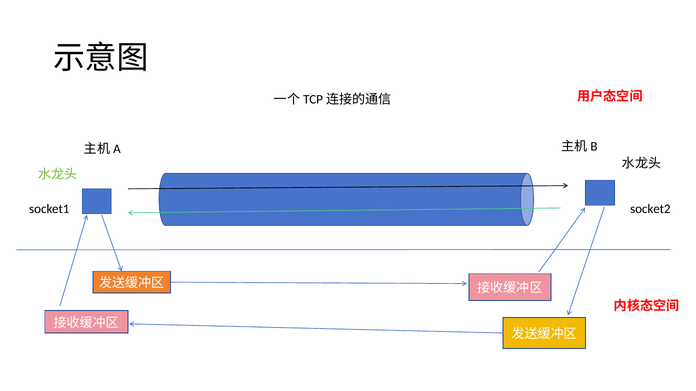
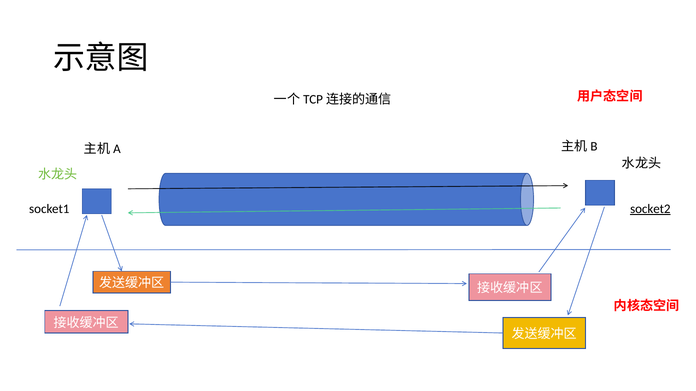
socket2 underline: none -> present
